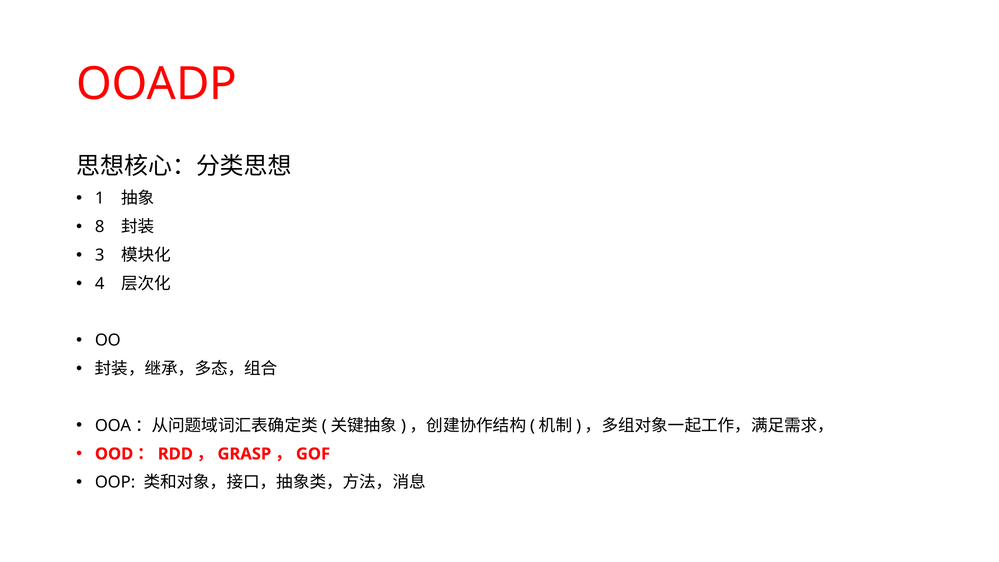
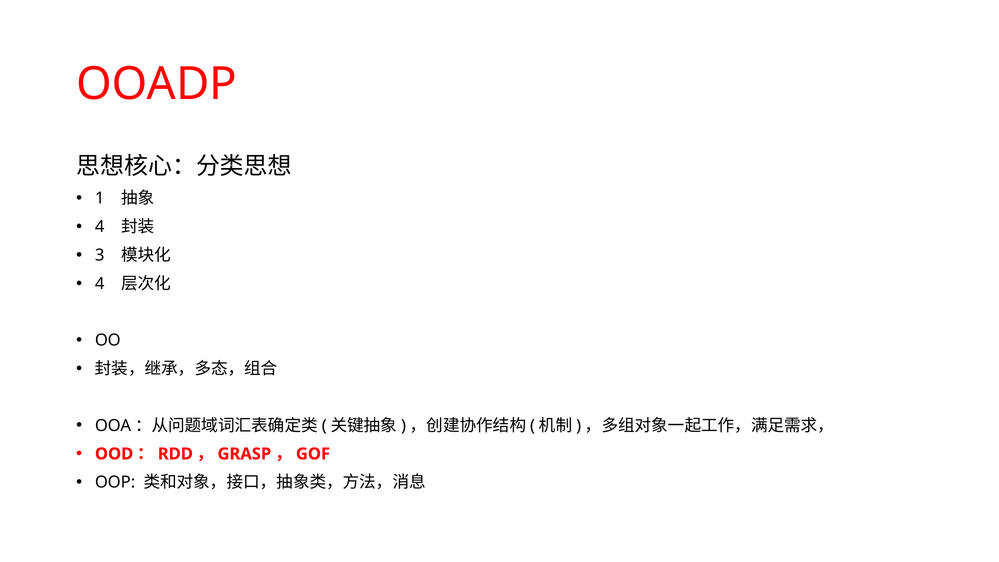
8 at (100, 227): 8 -> 4
